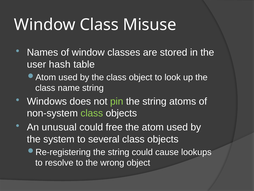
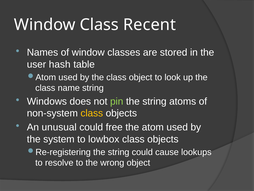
Misuse: Misuse -> Recent
class at (92, 113) colour: light green -> yellow
several: several -> lowbox
